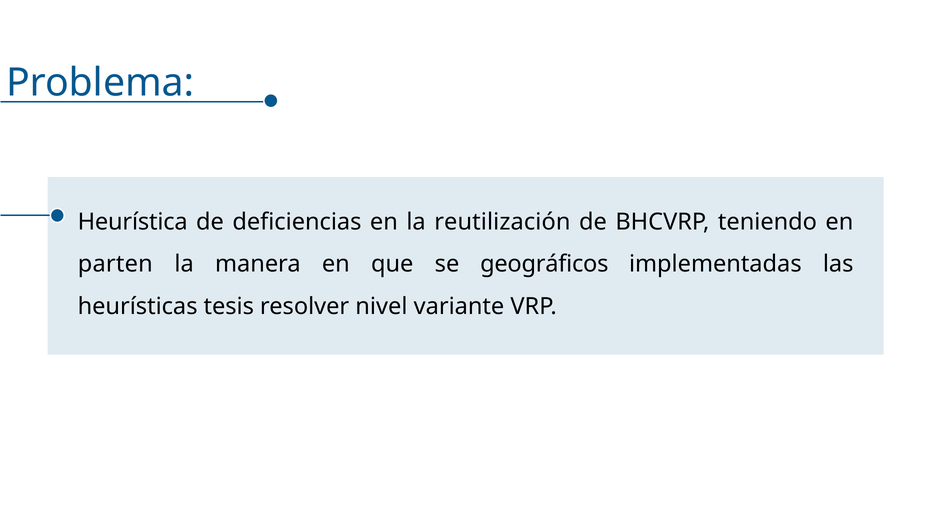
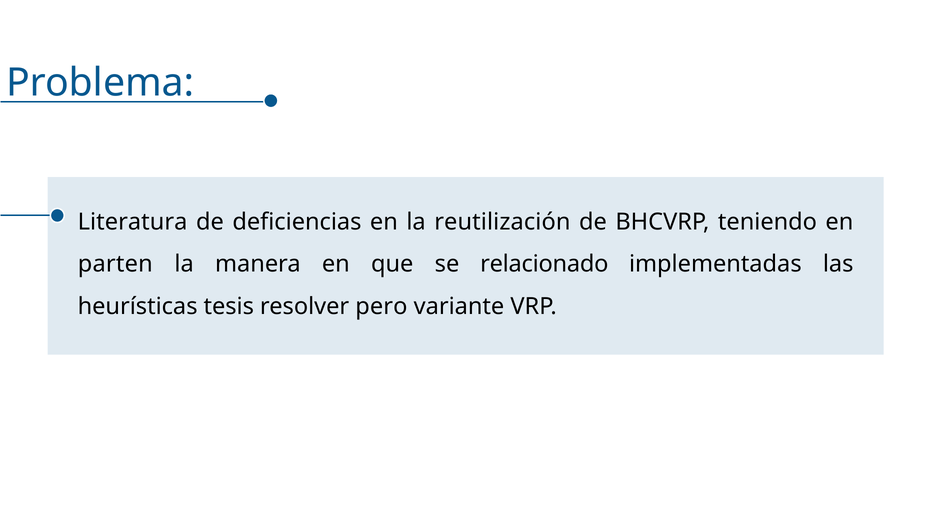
Heurística: Heurística -> Literatura
geográficos: geográficos -> relacionado
nivel: nivel -> pero
